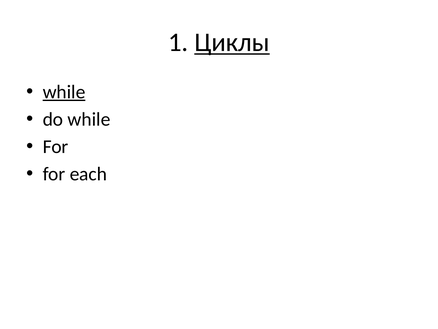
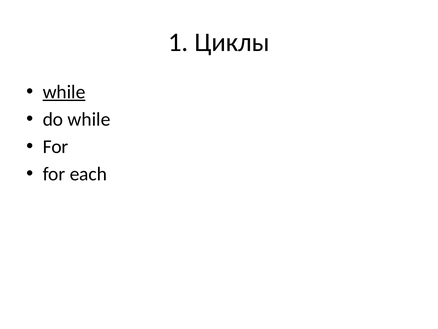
Циклы underline: present -> none
